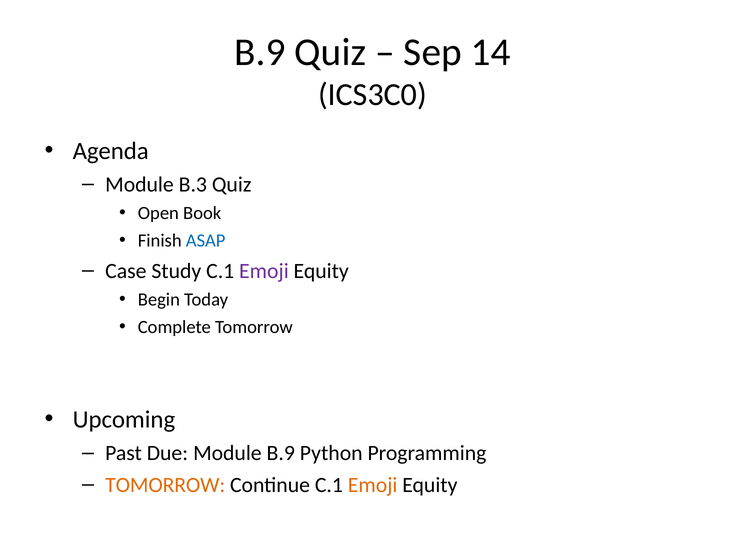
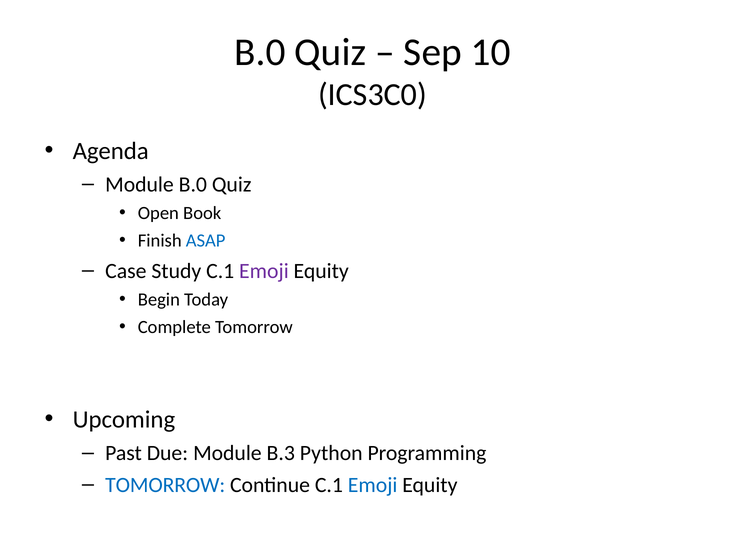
B.9 at (260, 52): B.9 -> B.0
14: 14 -> 10
Module B.3: B.3 -> B.0
Module B.9: B.9 -> B.3
TOMORROW at (165, 485) colour: orange -> blue
Emoji at (373, 485) colour: orange -> blue
